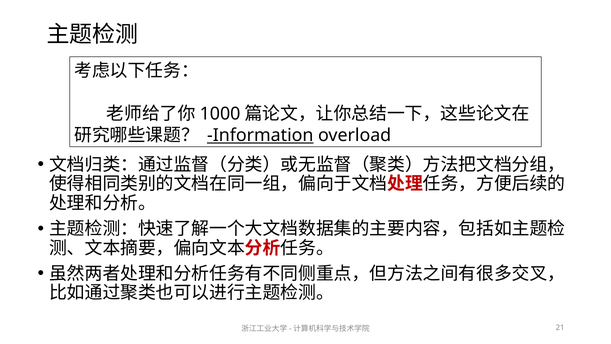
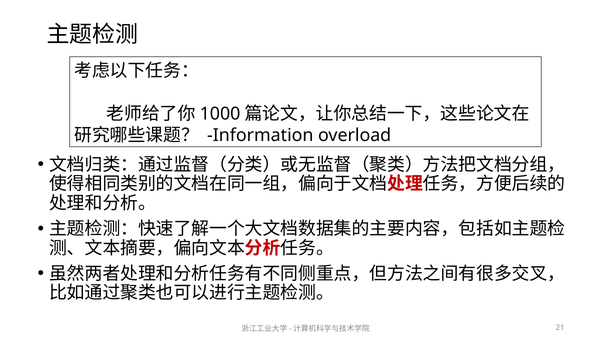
Information underline: present -> none
